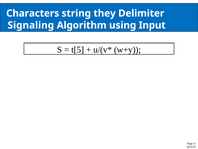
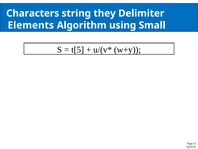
Signaling: Signaling -> Elements
Input: Input -> Small
